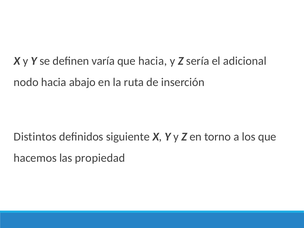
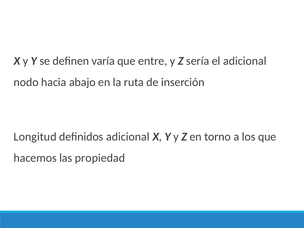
que hacia: hacia -> entre
Distintos: Distintos -> Longitud
definidos siguiente: siguiente -> adicional
